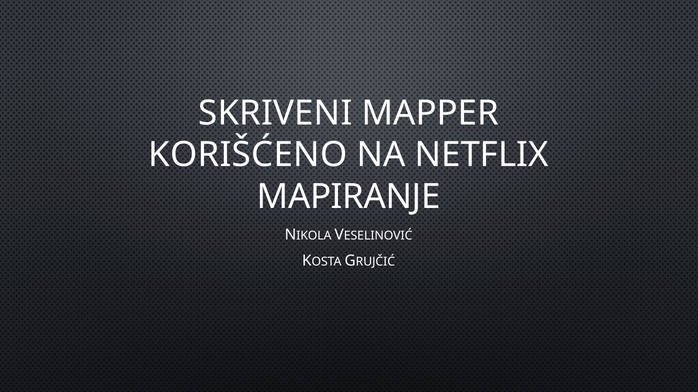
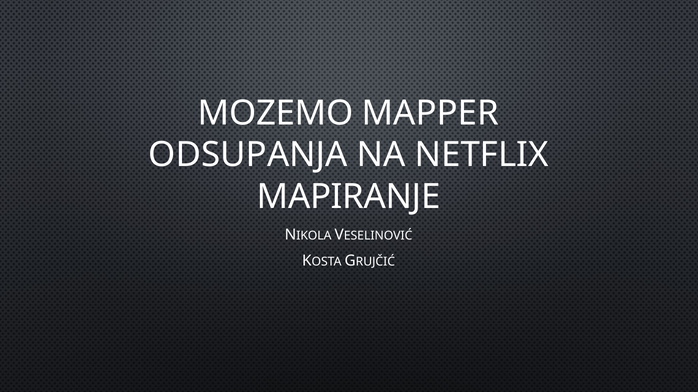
SKRIVENI: SKRIVENI -> MOZEMO
KORIŠĆENO: KORIŠĆENO -> ODSUPANJA
